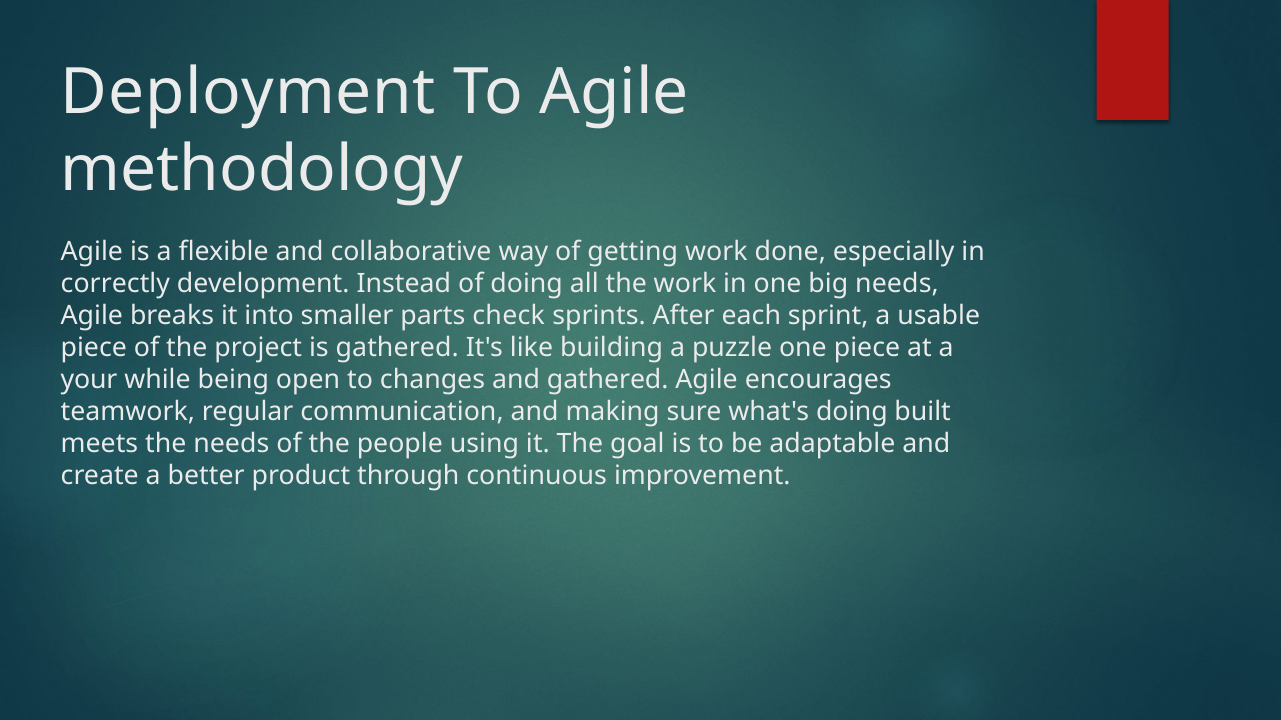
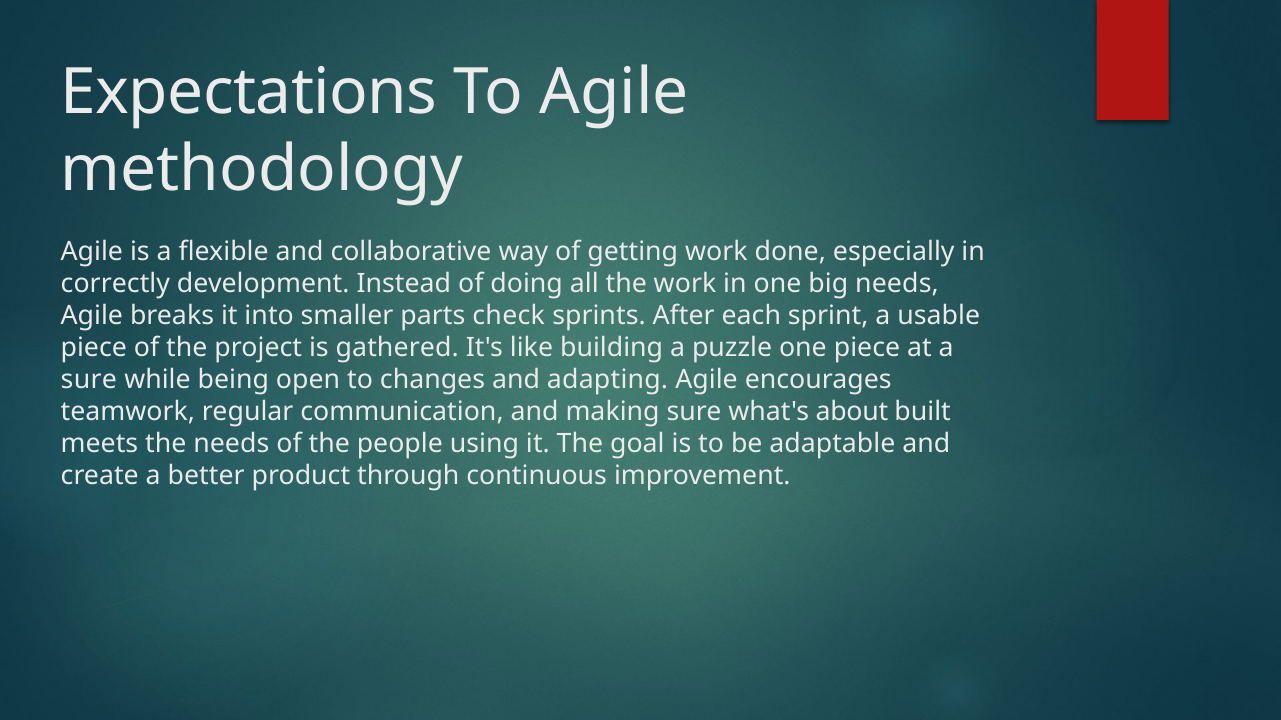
Deployment: Deployment -> Expectations
your at (89, 380): your -> sure
and gathered: gathered -> adapting
what's doing: doing -> about
